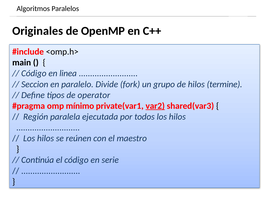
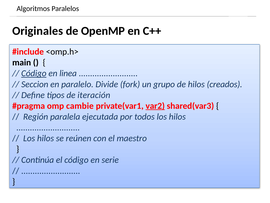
Código at (34, 73) underline: none -> present
termine: termine -> creados
operator: operator -> iteración
mínimo: mínimo -> cambie
